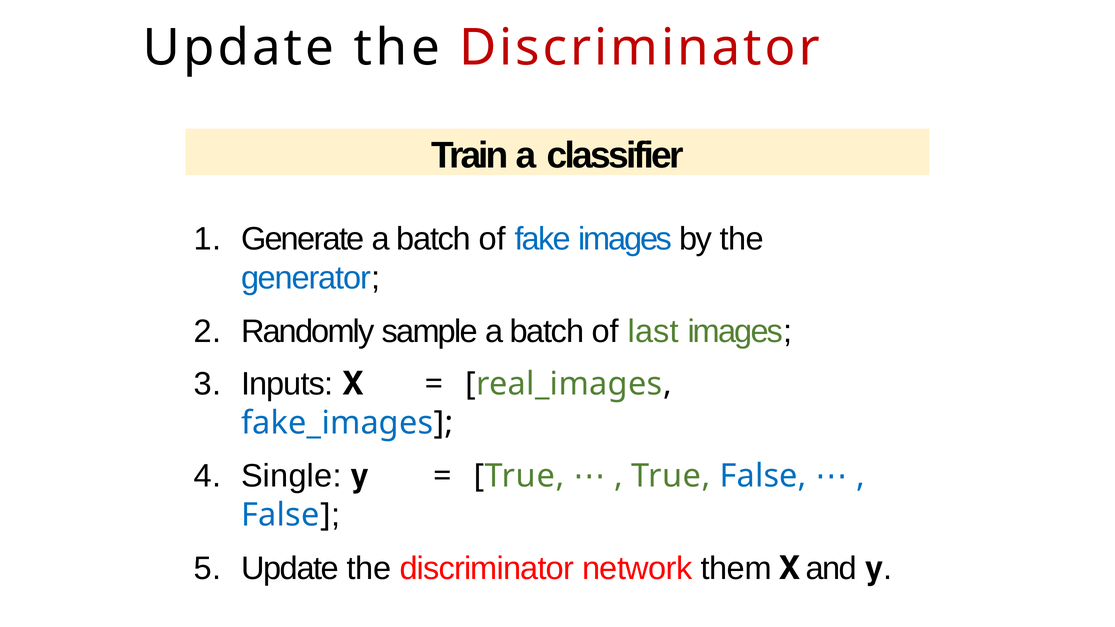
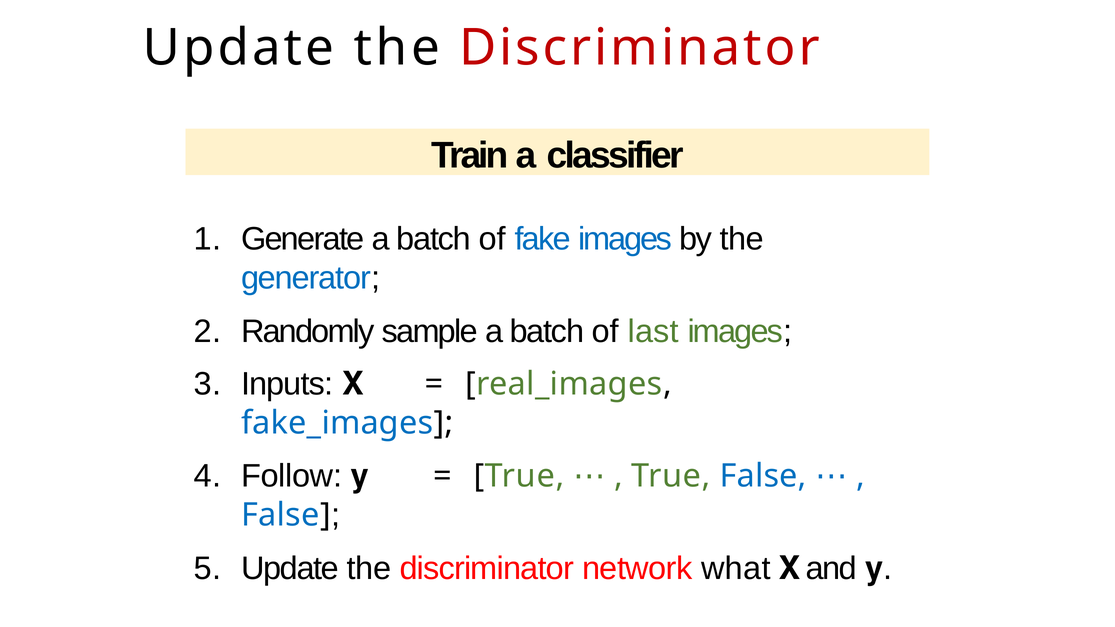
Single: Single -> Follow
them: them -> what
